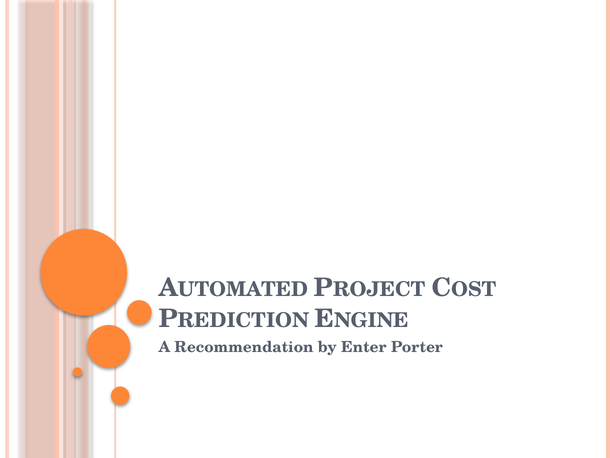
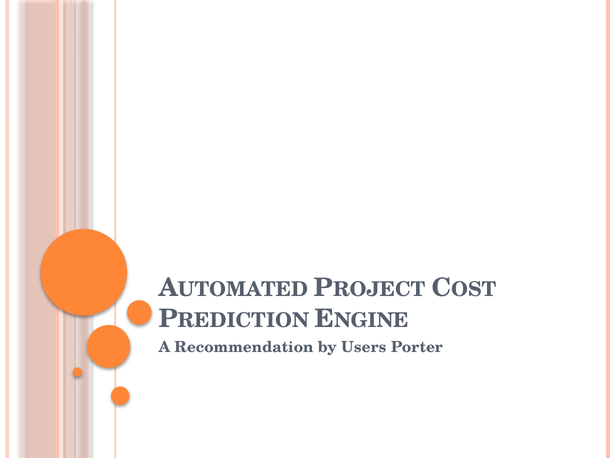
Enter: Enter -> Users
